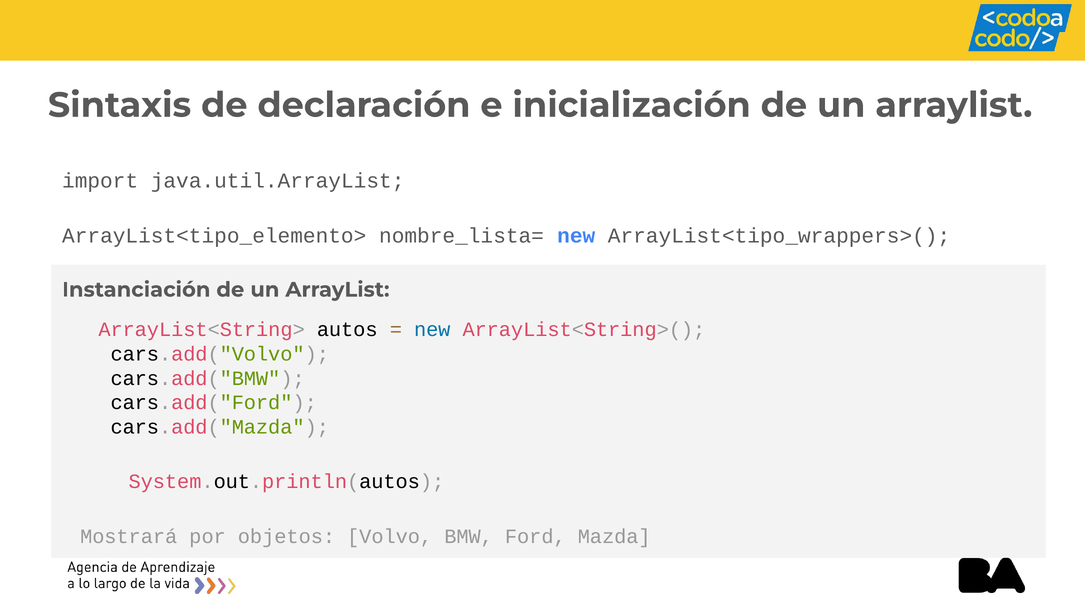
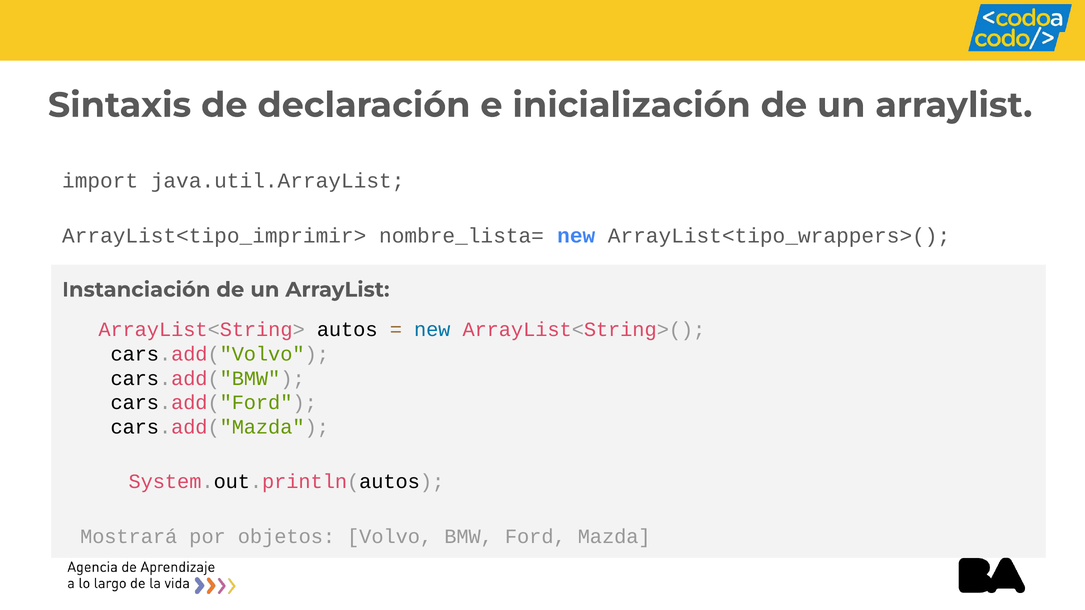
ArrayList<tipo_elemento>: ArrayList<tipo_elemento> -> ArrayList<tipo_imprimir>
